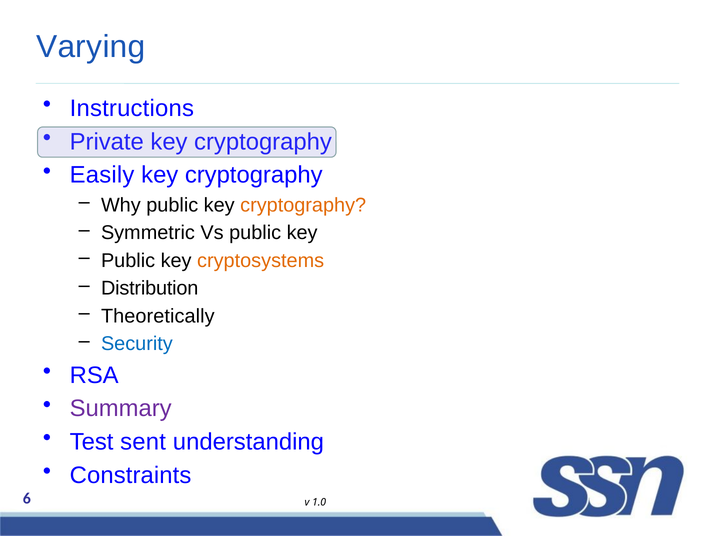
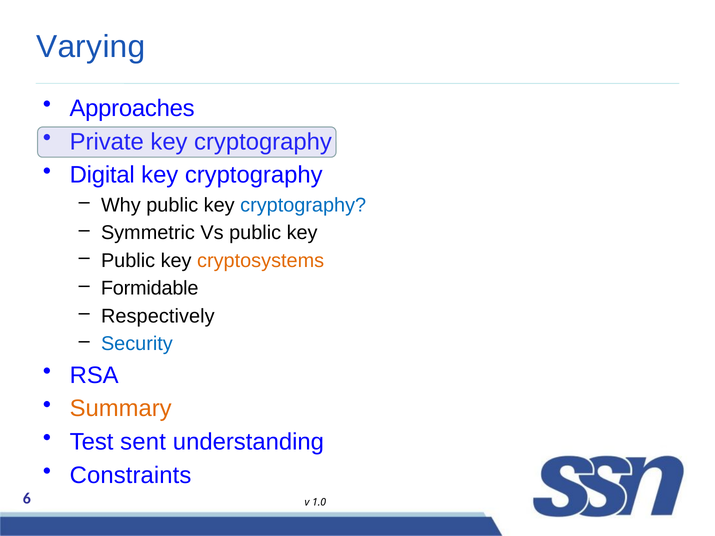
Instructions: Instructions -> Approaches
Easily: Easily -> Digital
cryptography at (303, 205) colour: orange -> blue
Distribution: Distribution -> Formidable
Theoretically: Theoretically -> Respectively
Summary colour: purple -> orange
